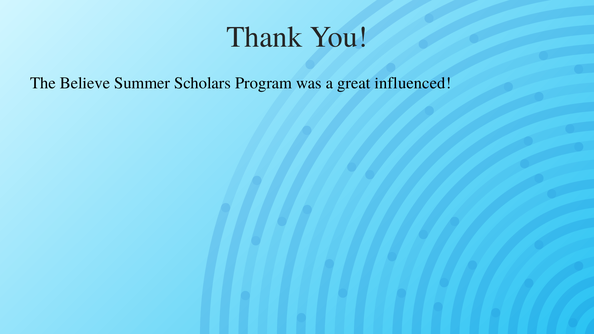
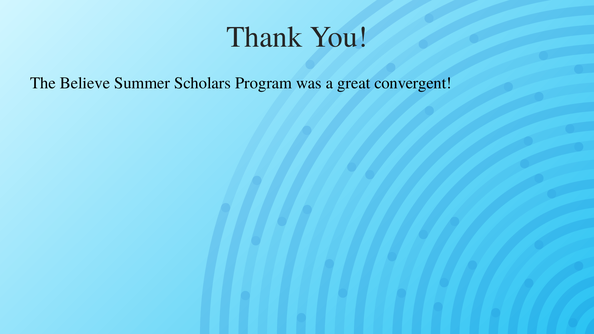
influenced: influenced -> convergent
